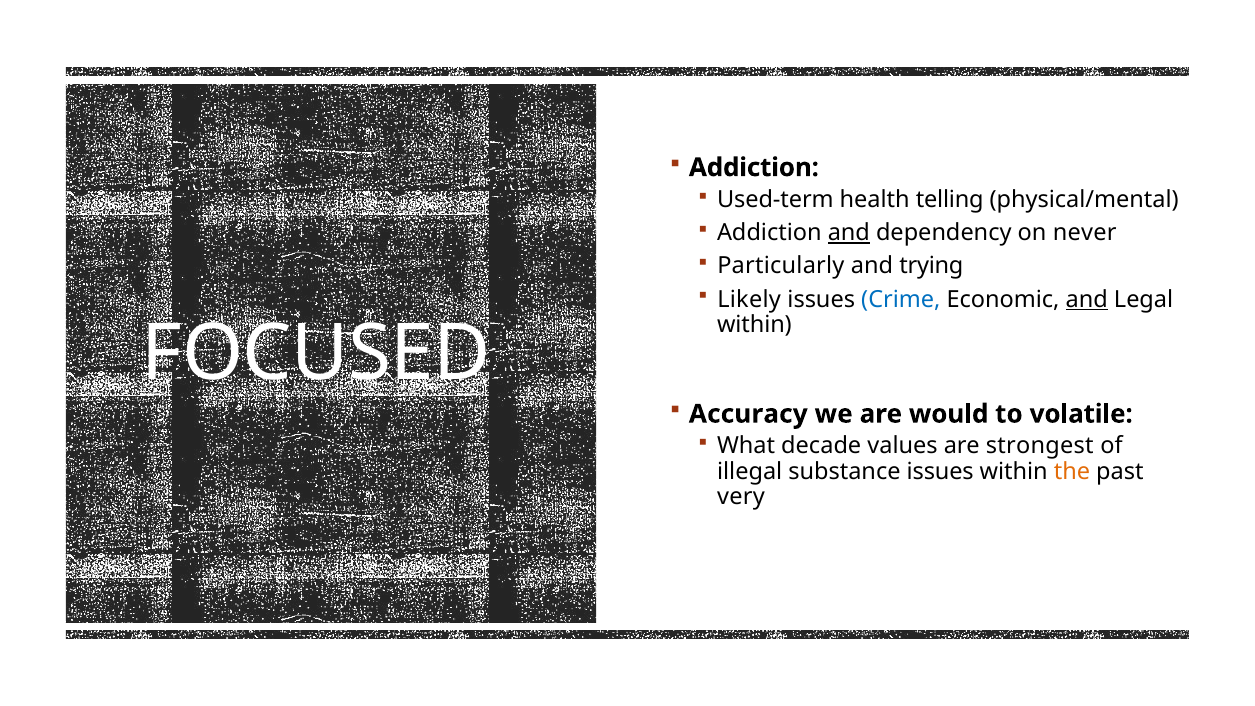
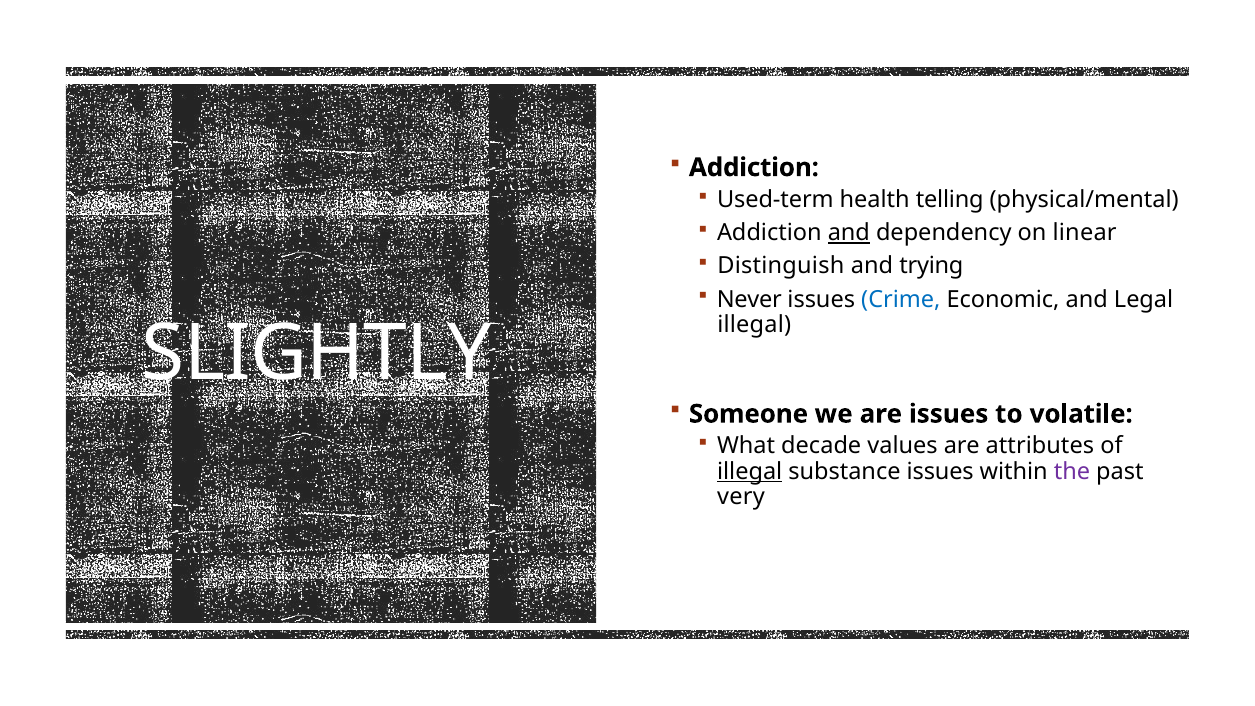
never: never -> linear
Particularly: Particularly -> Distinguish
Likely: Likely -> Never
and at (1087, 299) underline: present -> none
within at (754, 325): within -> illegal
FOCUSED: FOCUSED -> SLIGHTLY
Accuracy: Accuracy -> Someone
are would: would -> issues
strongest: strongest -> attributes
illegal at (750, 471) underline: none -> present
the colour: orange -> purple
